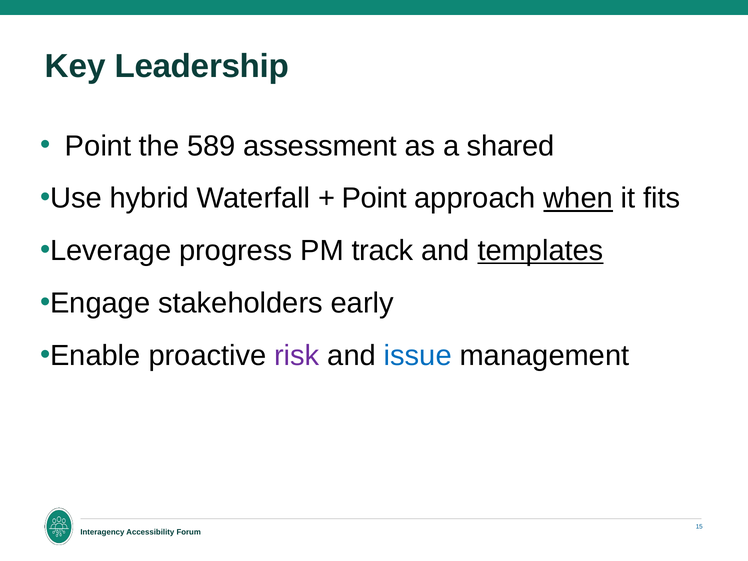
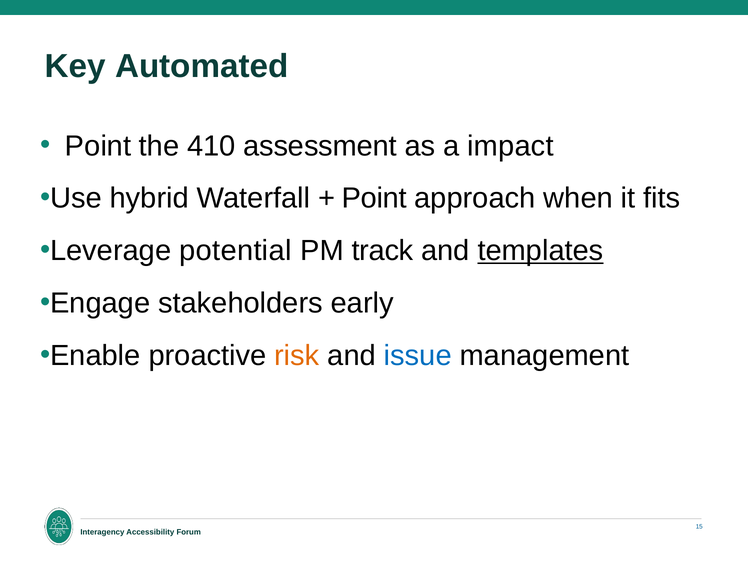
Leadership: Leadership -> Automated
589: 589 -> 410
shared: shared -> impact
when underline: present -> none
progress: progress -> potential
risk colour: purple -> orange
